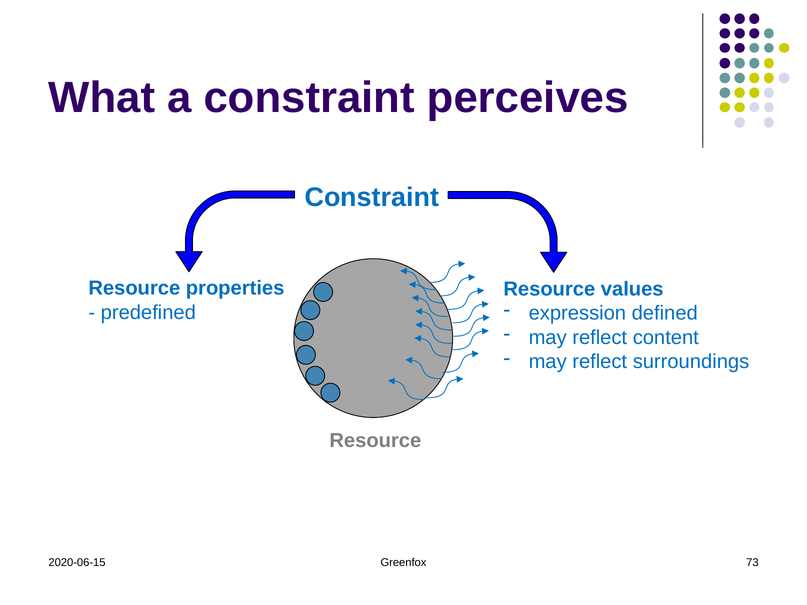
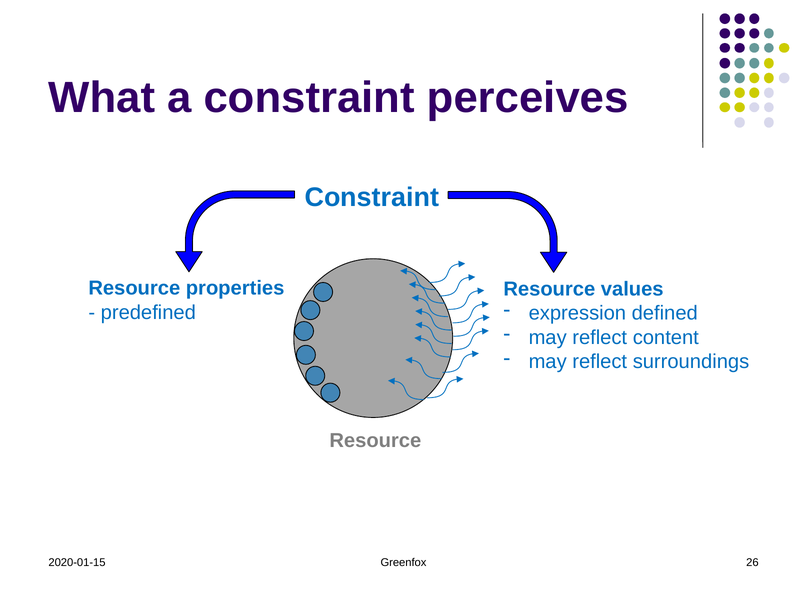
2020-06-15: 2020-06-15 -> 2020-01-15
73: 73 -> 26
